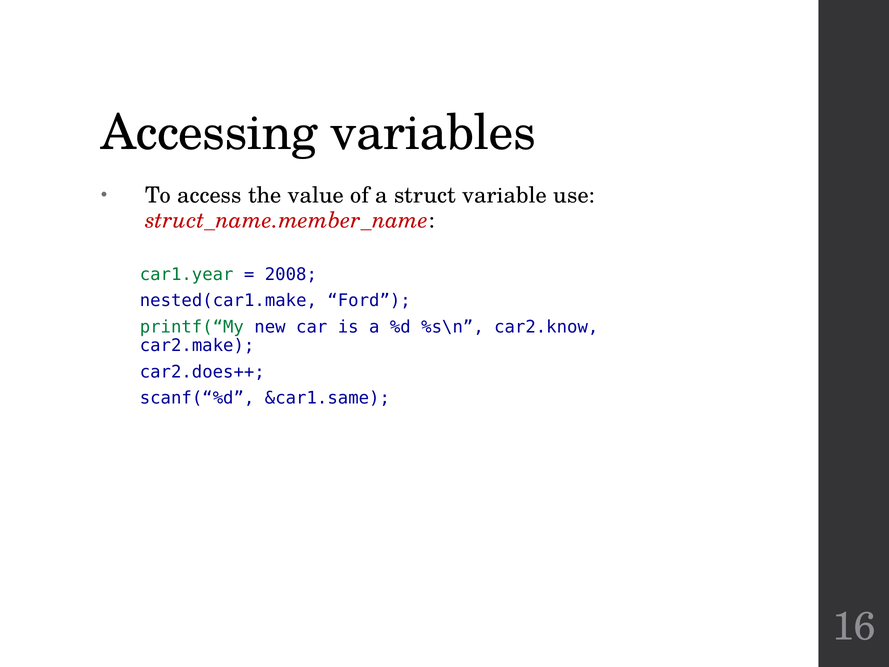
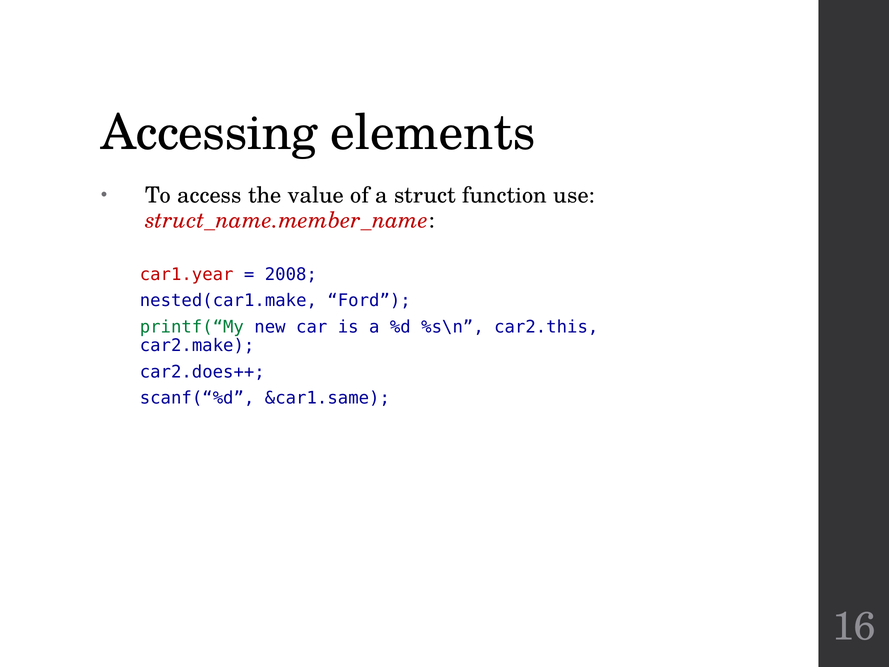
variables: variables -> elements
variable: variable -> function
car1.year colour: green -> red
car2.know: car2.know -> car2.this
